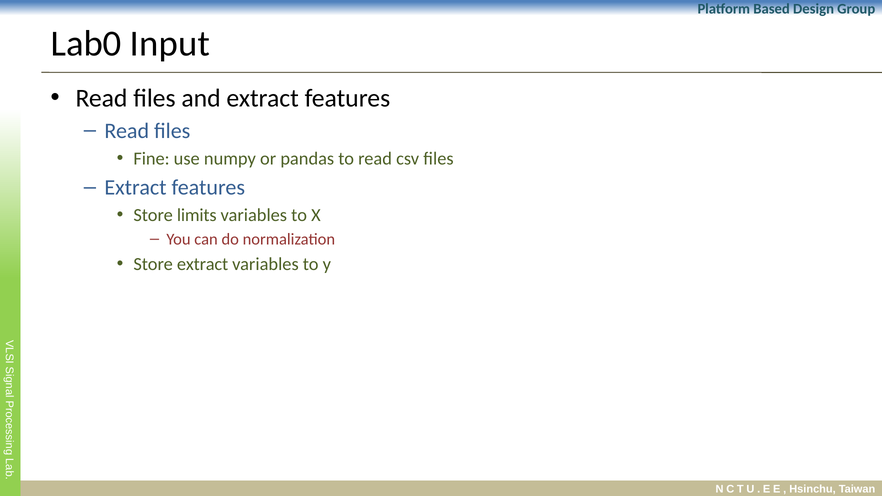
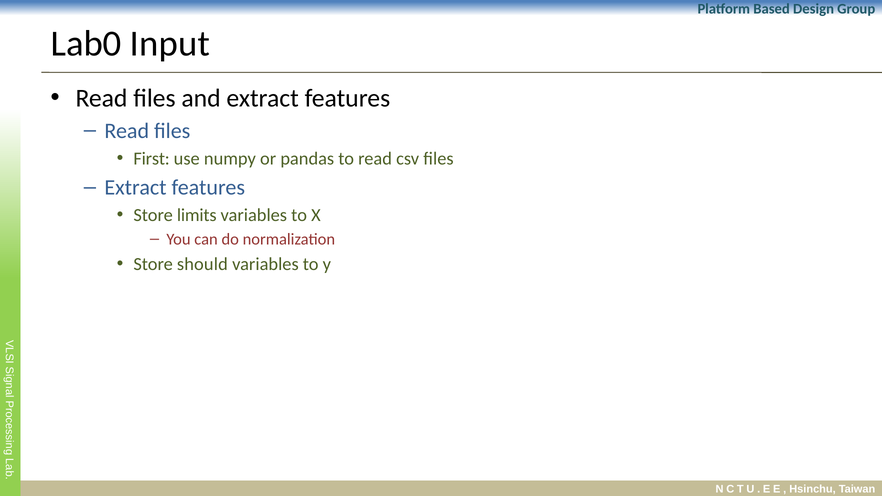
Fine: Fine -> First
Store extract: extract -> should
